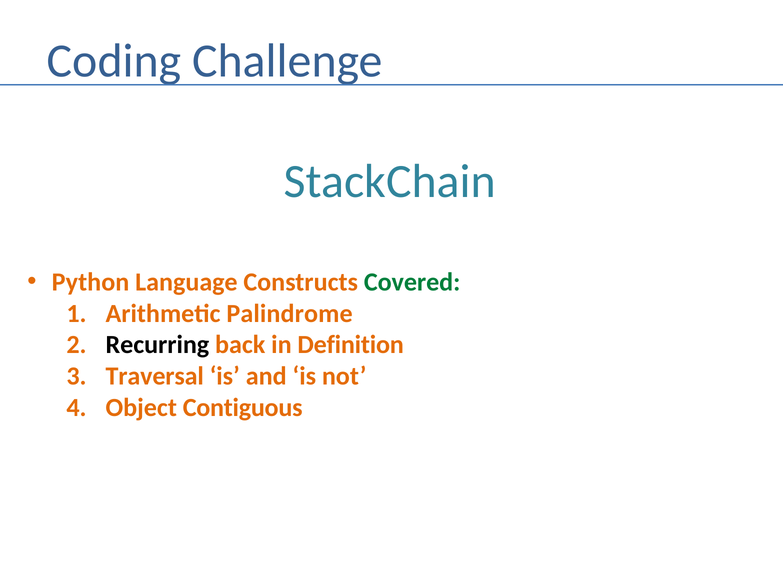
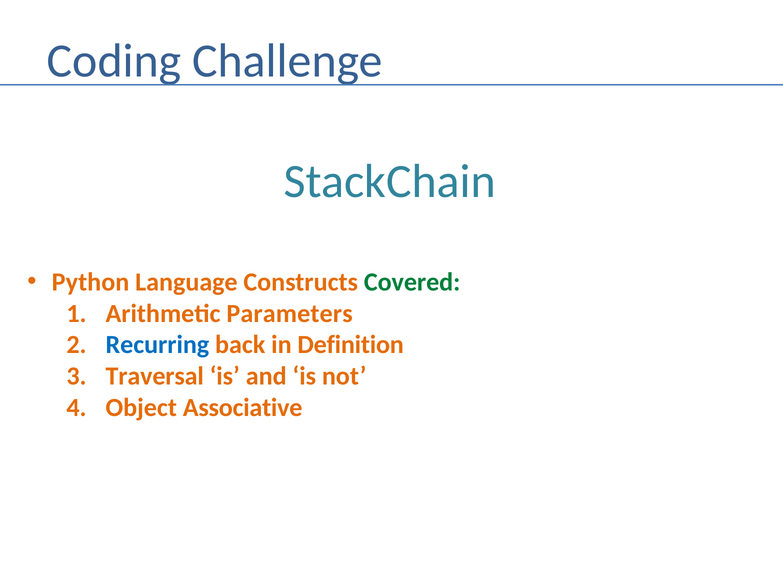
Palindrome: Palindrome -> Parameters
Recurring colour: black -> blue
Contiguous: Contiguous -> Associative
